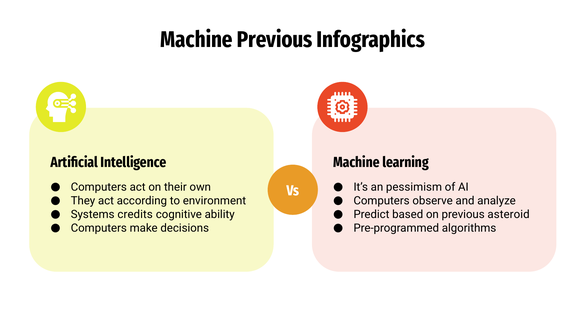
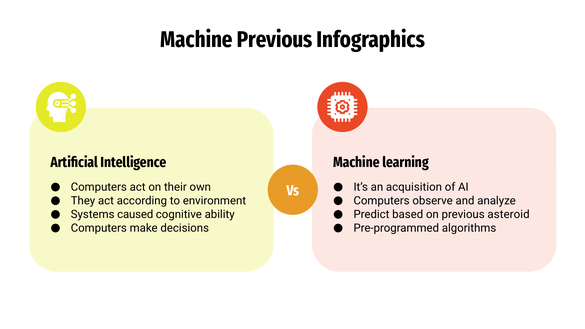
pessimism: pessimism -> acquisition
credits: credits -> caused
